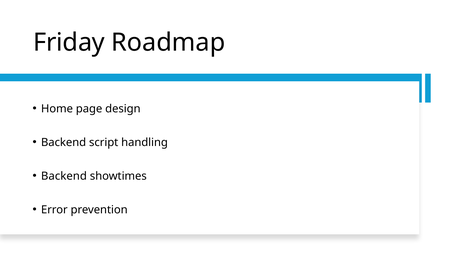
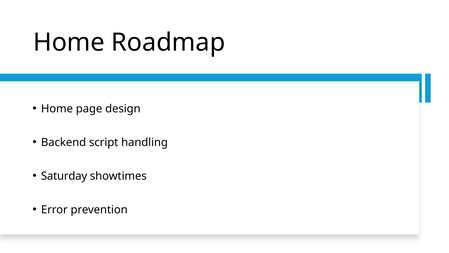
Friday at (69, 43): Friday -> Home
Backend at (64, 176): Backend -> Saturday
